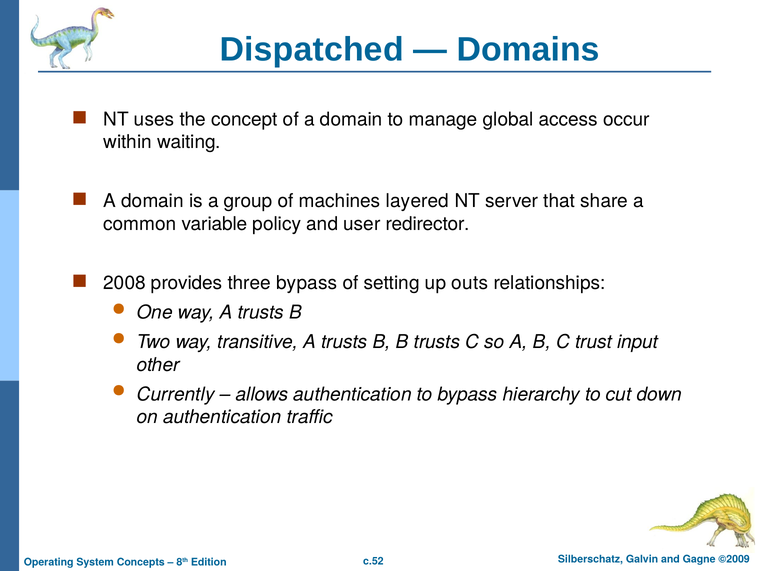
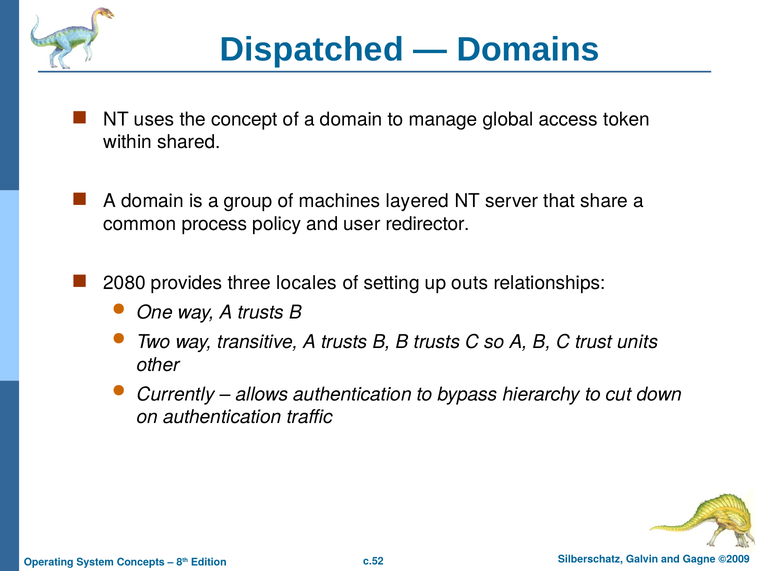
occur: occur -> token
waiting: waiting -> shared
variable: variable -> process
2008: 2008 -> 2080
three bypass: bypass -> locales
input: input -> units
